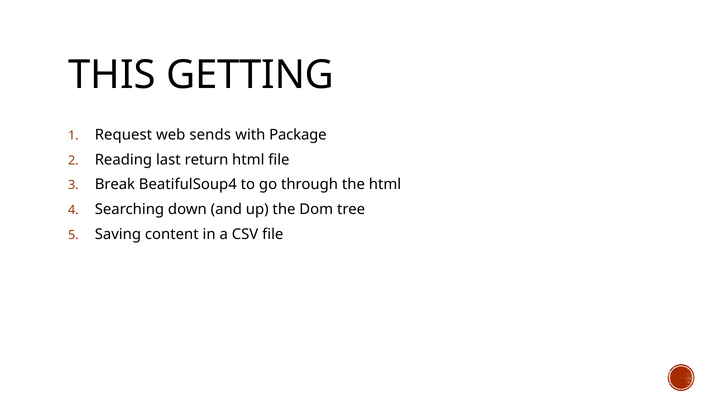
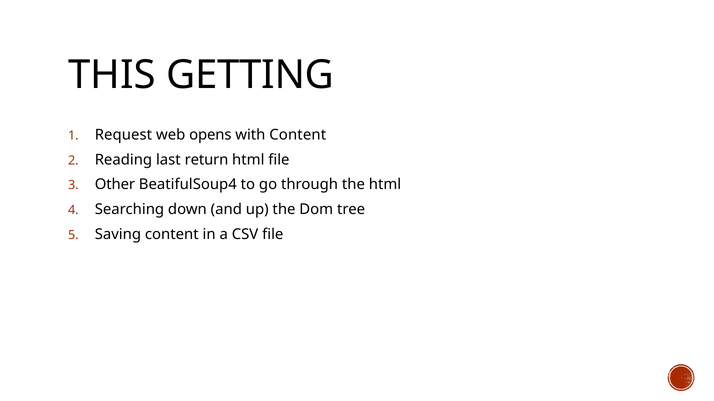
sends: sends -> opens
with Package: Package -> Content
Break: Break -> Other
